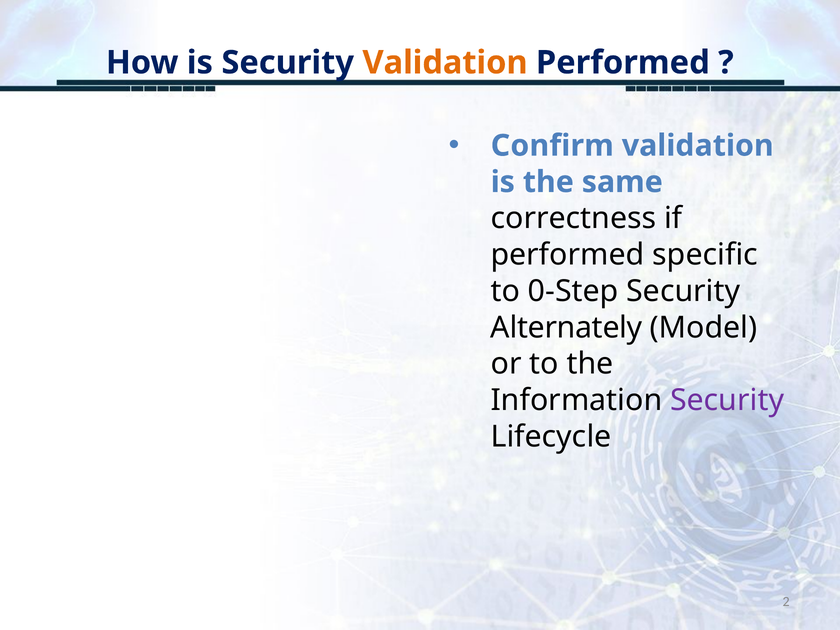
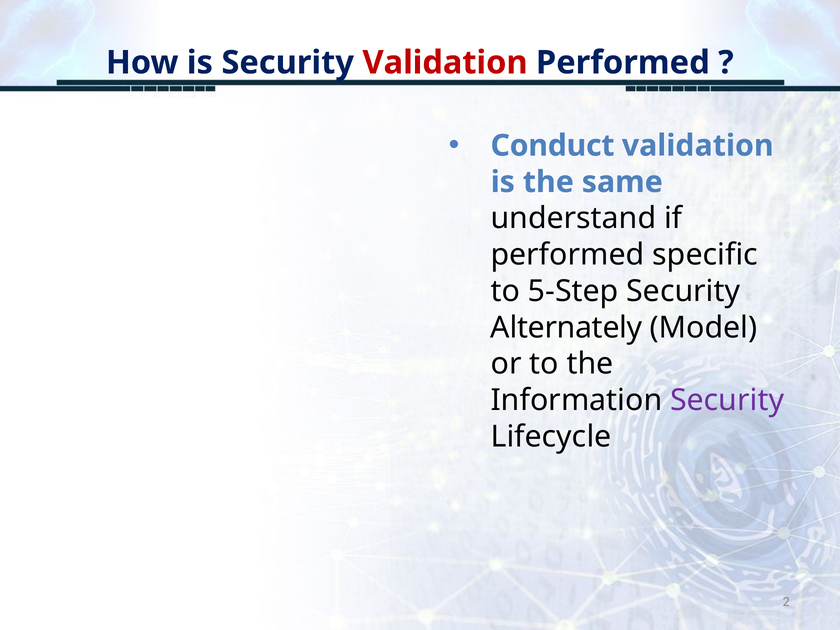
Validation at (445, 63) colour: orange -> red
Confirm: Confirm -> Conduct
correctness: correctness -> understand
0-Step: 0-Step -> 5-Step
